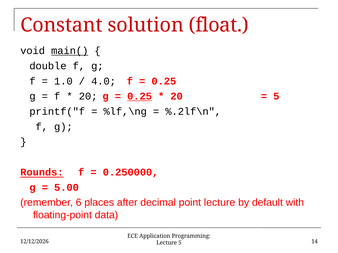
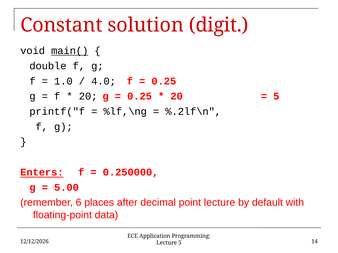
float: float -> digit
0.25 at (140, 96) underline: present -> none
Rounds: Rounds -> Enters
